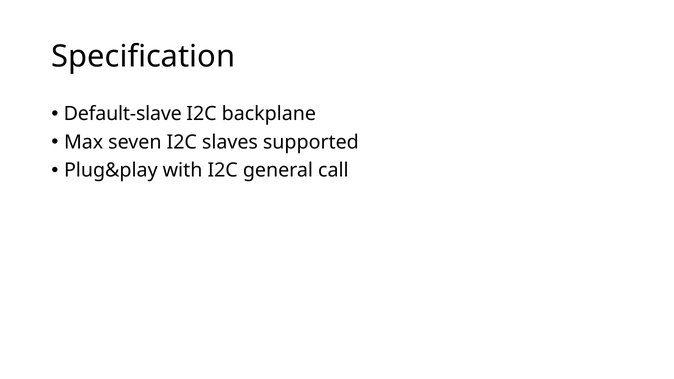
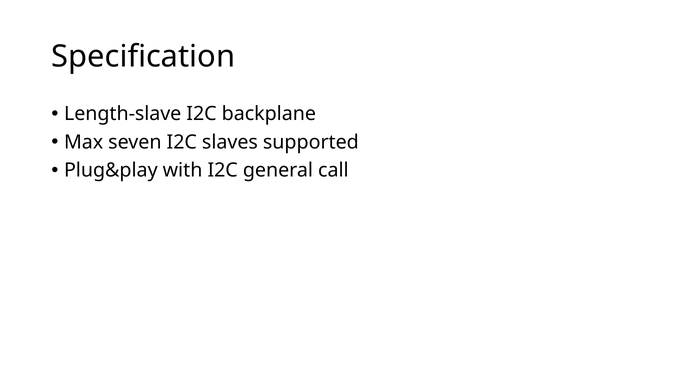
Default-slave: Default-slave -> Length-slave
